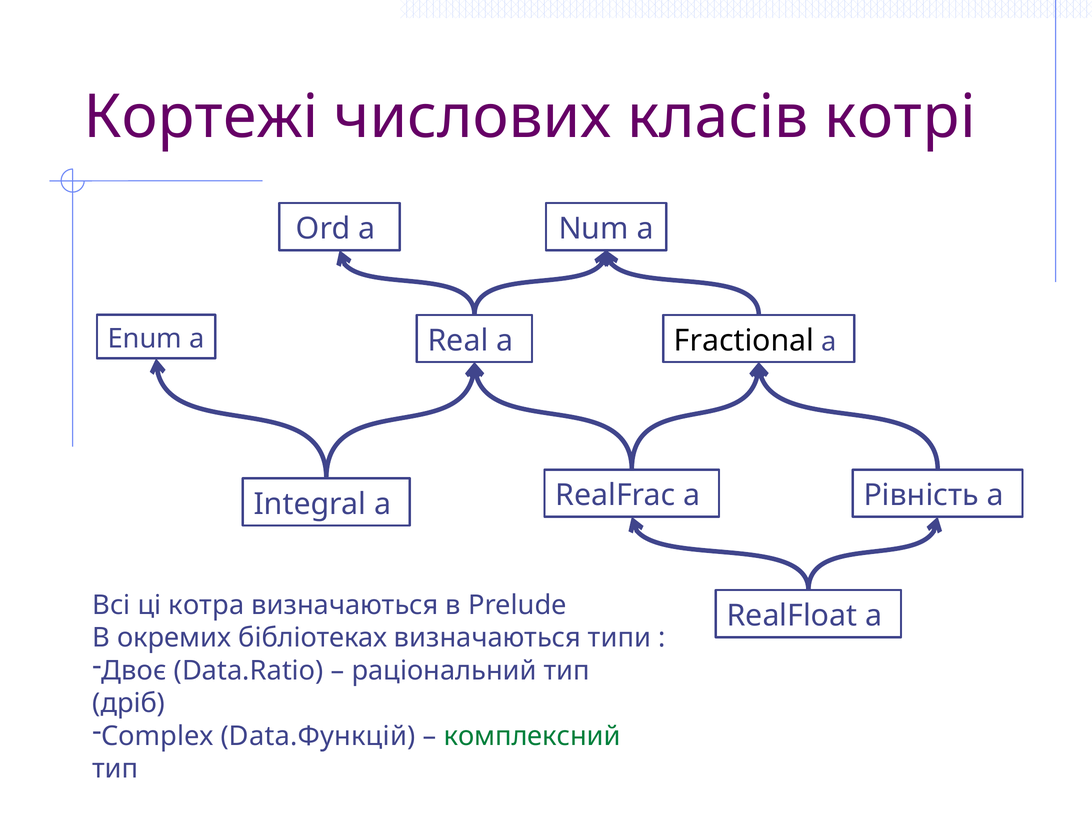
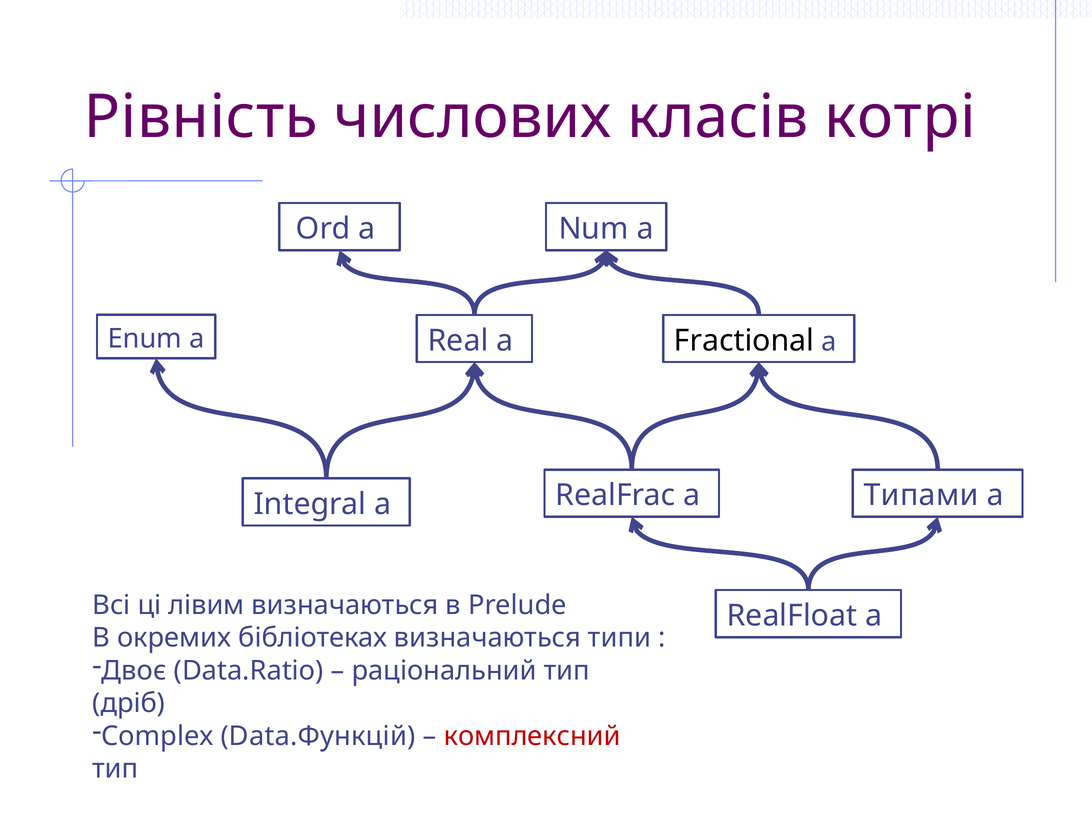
Кортежі: Кортежі -> Рівність
Рівність: Рівність -> Типами
котра: котра -> лівим
комплексний colour: green -> red
